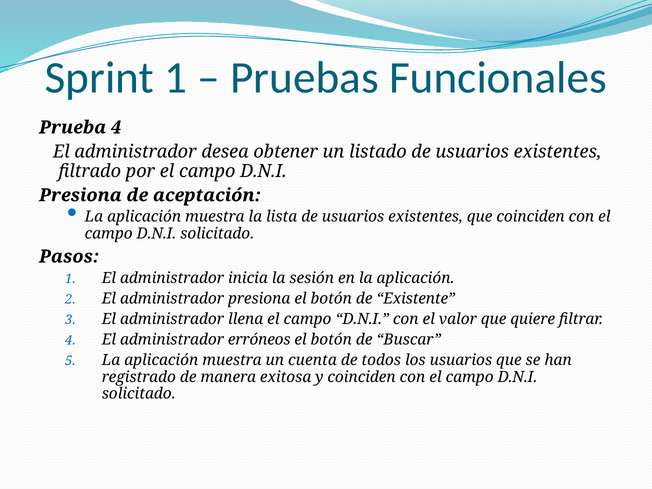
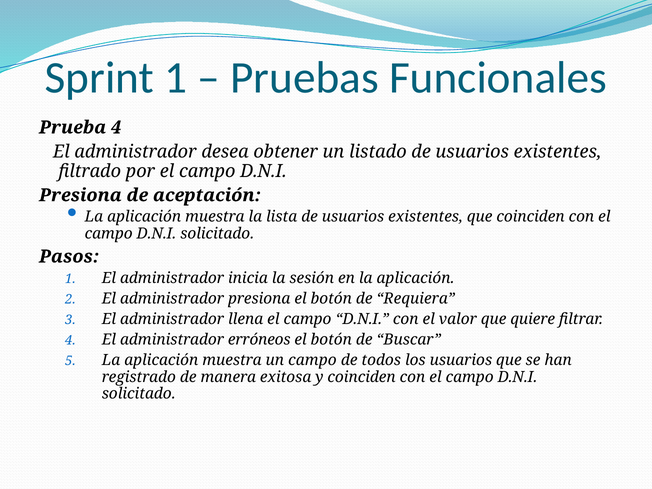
Existente: Existente -> Requiera
un cuenta: cuenta -> campo
